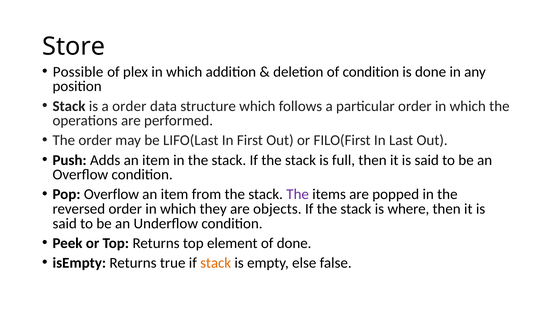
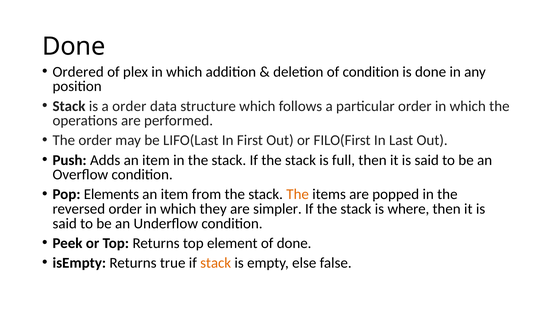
Store at (74, 46): Store -> Done
Possible: Possible -> Ordered
Pop Overflow: Overflow -> Elements
The at (298, 194) colour: purple -> orange
objects: objects -> simpler
